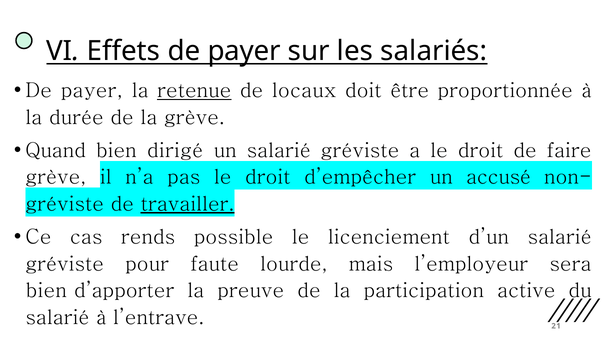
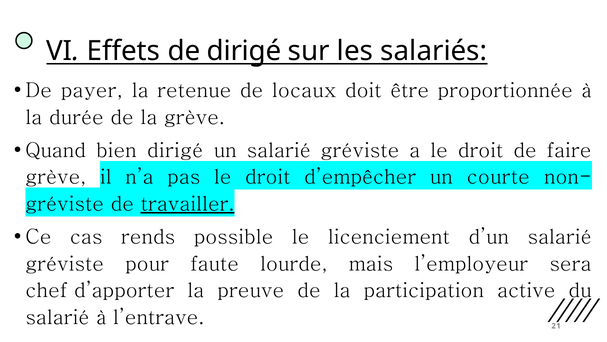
Effets de payer: payer -> dirigé
retenue underline: present -> none
accusé: accusé -> courte
bien at (46, 290): bien -> chef
